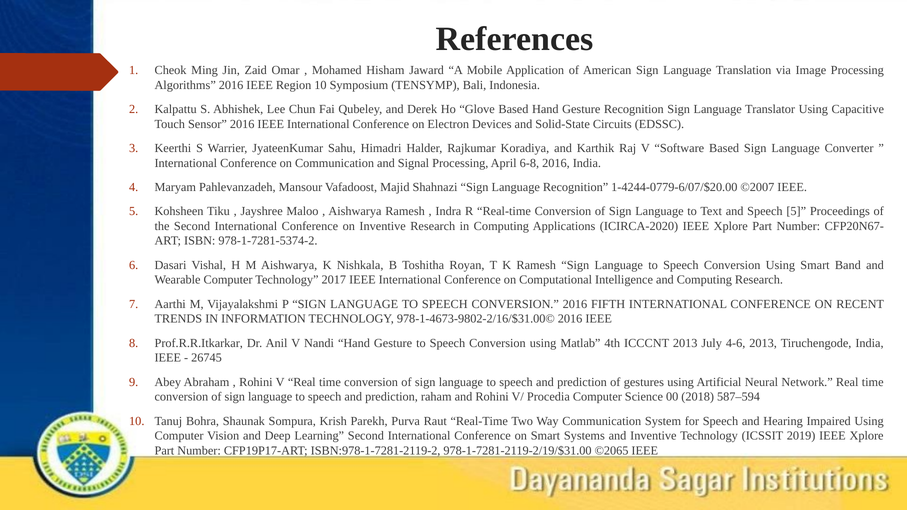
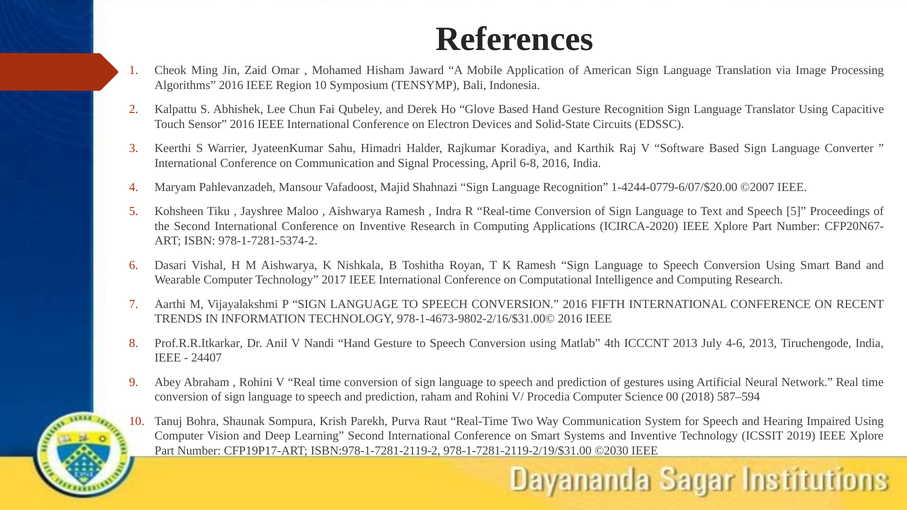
26745: 26745 -> 24407
©2065: ©2065 -> ©2030
